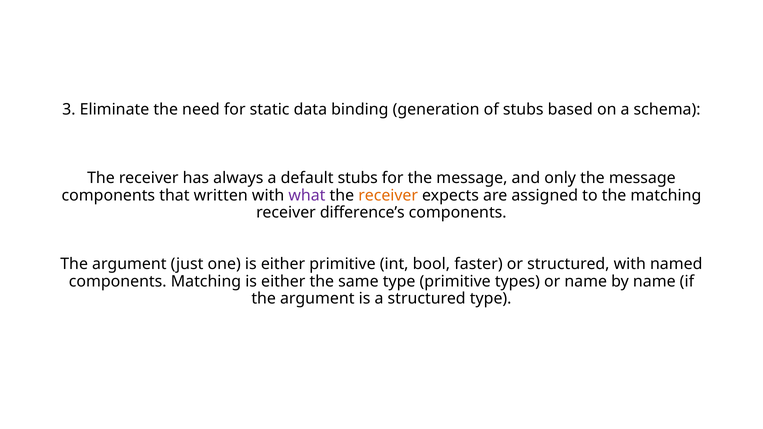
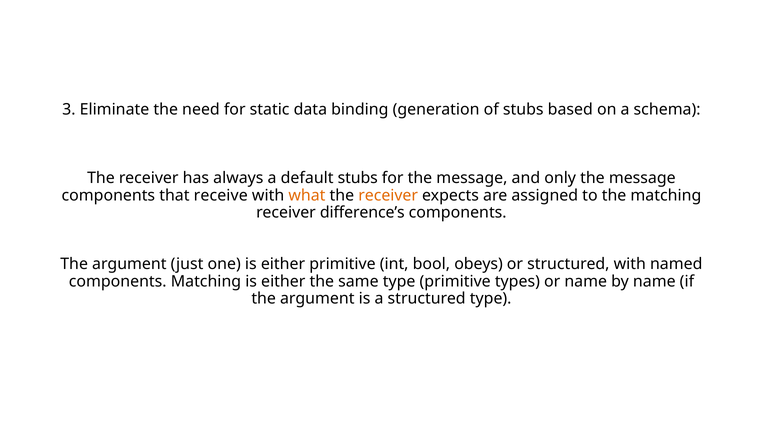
written: written -> receive
what colour: purple -> orange
faster: faster -> obeys
